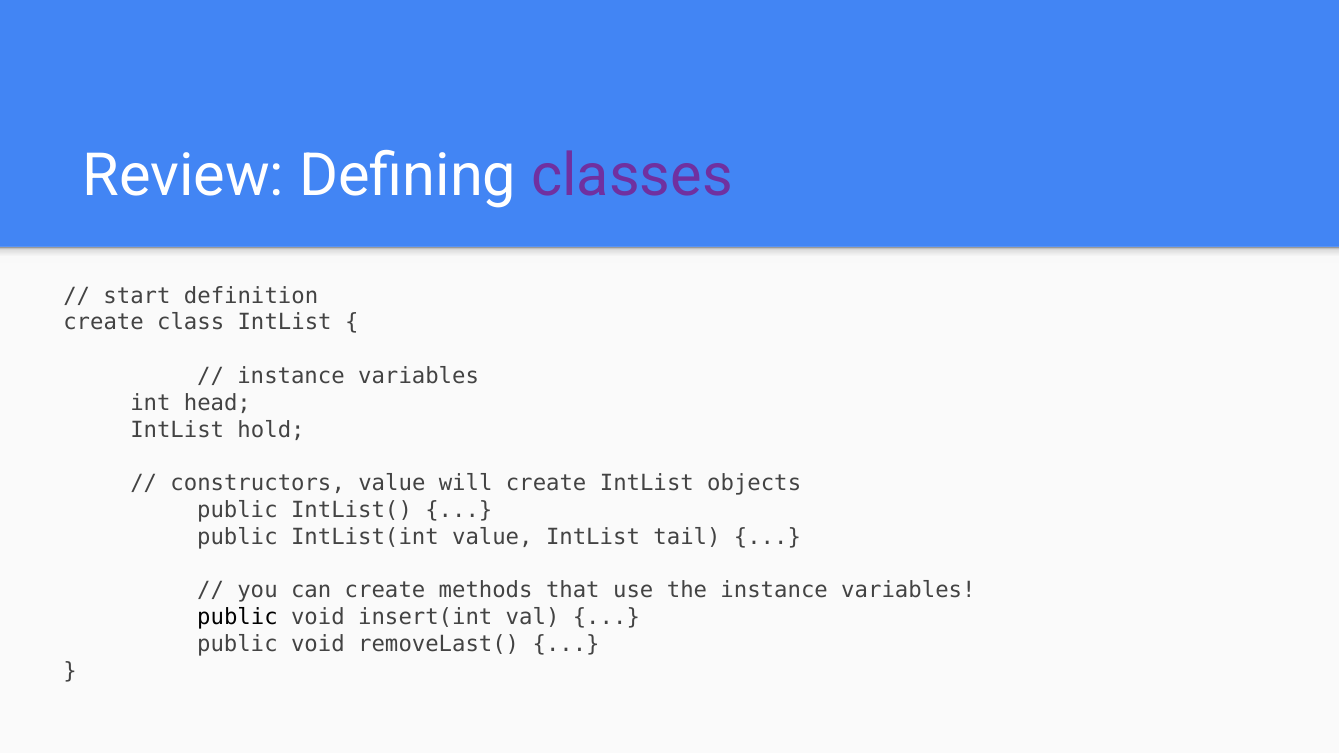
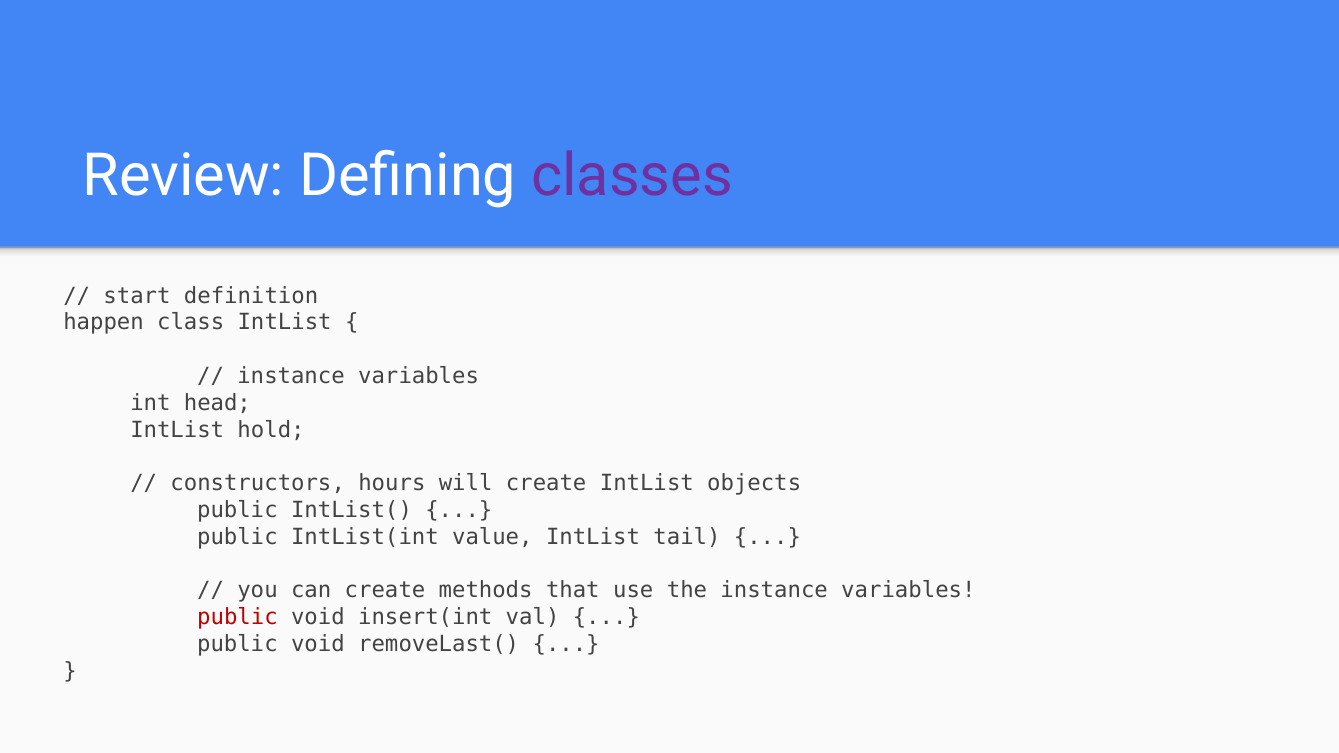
create at (104, 323): create -> happen
constructors value: value -> hours
public at (237, 617) colour: black -> red
